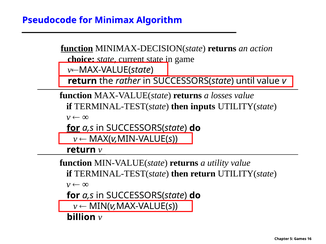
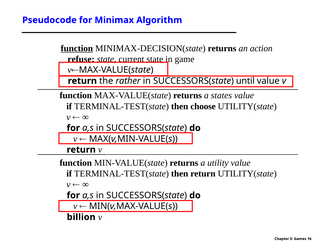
choice: choice -> refuse
losses: losses -> states
inputs: inputs -> choose
for at (73, 128) underline: present -> none
